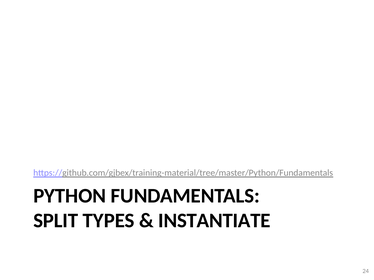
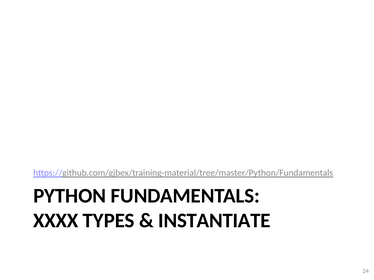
SPLIT: SPLIT -> XXXX
